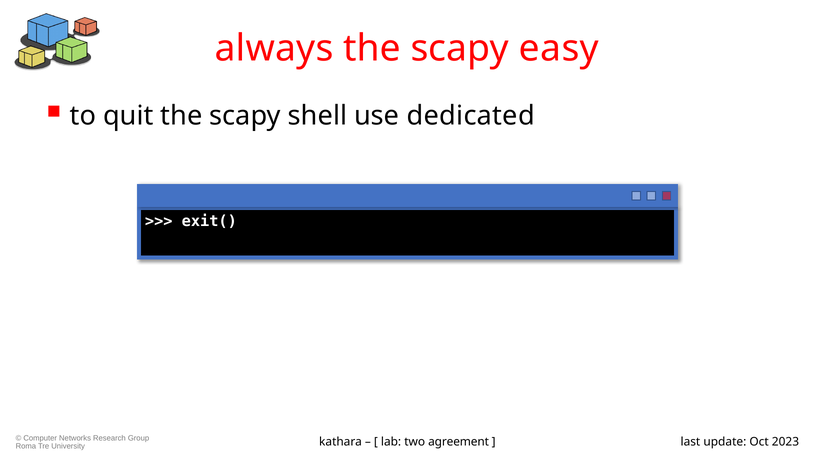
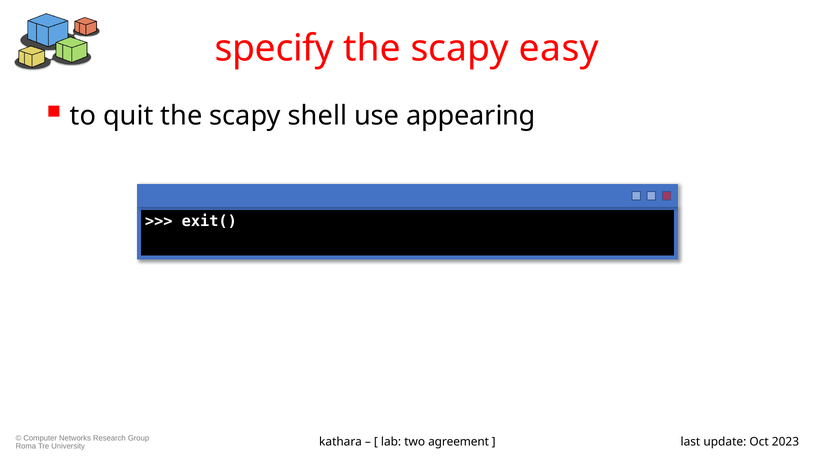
always: always -> specify
dedicated: dedicated -> appearing
